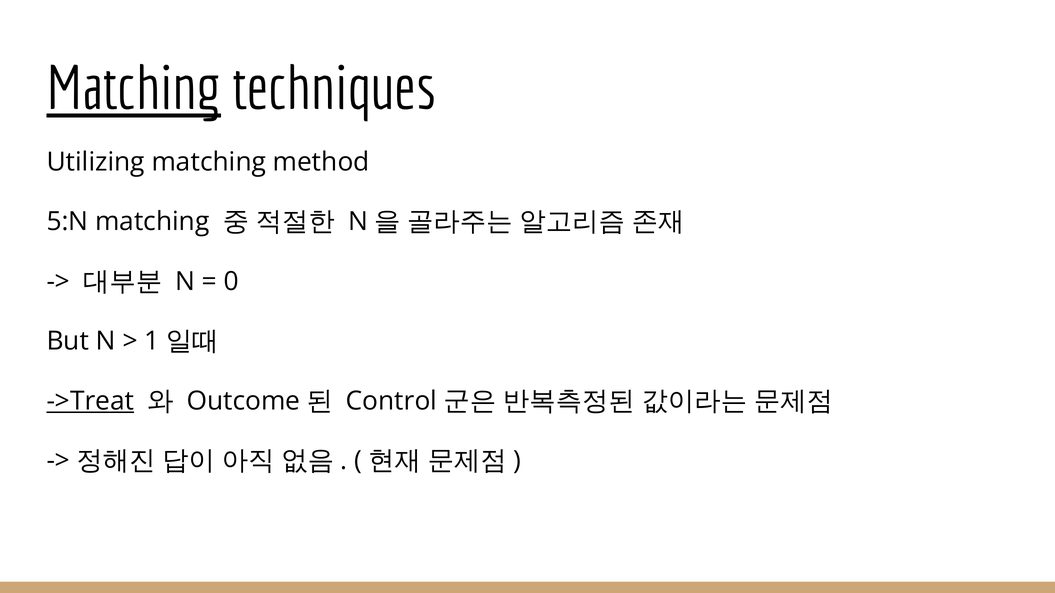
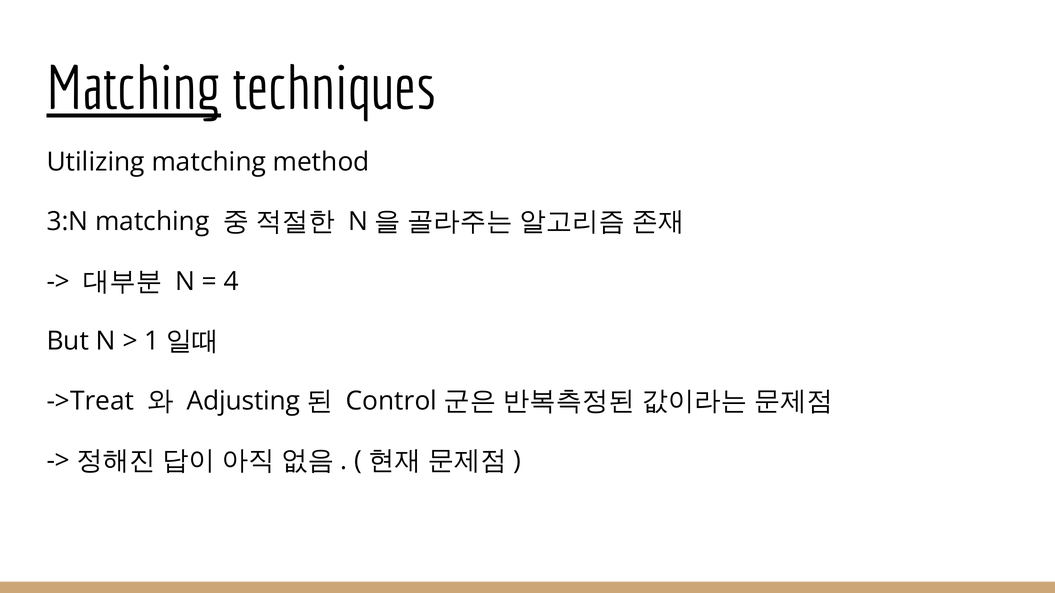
5:N: 5:N -> 3:N
0: 0 -> 4
->Treat underline: present -> none
Outcome: Outcome -> Adjusting
